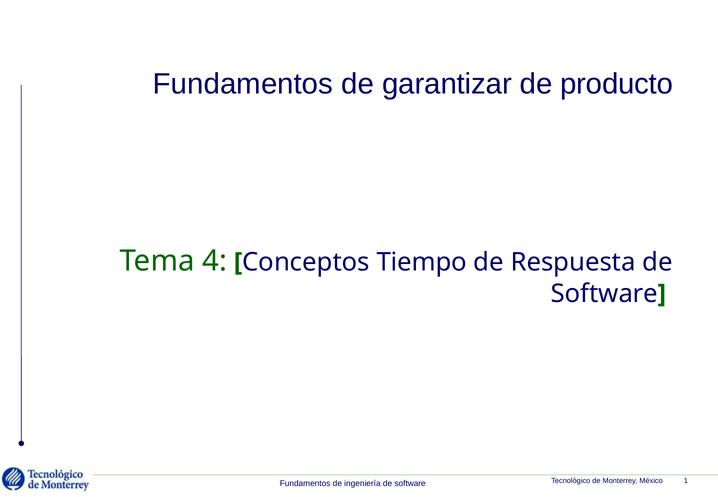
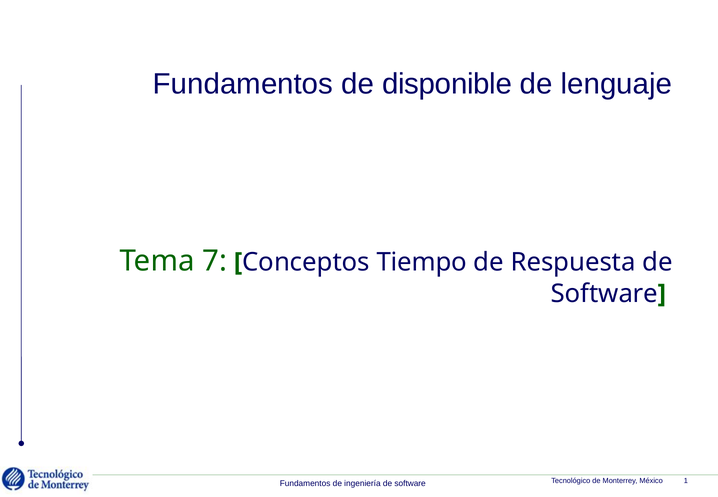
garantizar: garantizar -> disponible
producto: producto -> lenguaje
4: 4 -> 7
